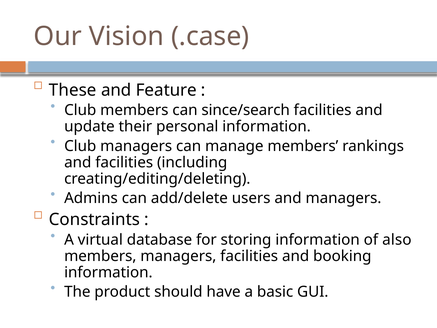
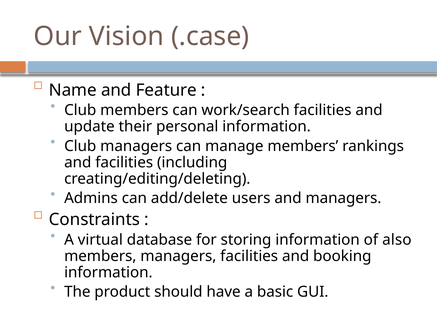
These: These -> Name
since/search: since/search -> work/search
